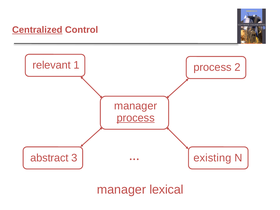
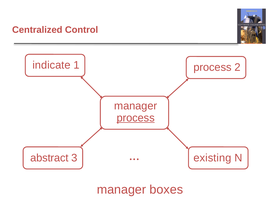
Centralized underline: present -> none
relevant: relevant -> indicate
lexical: lexical -> boxes
